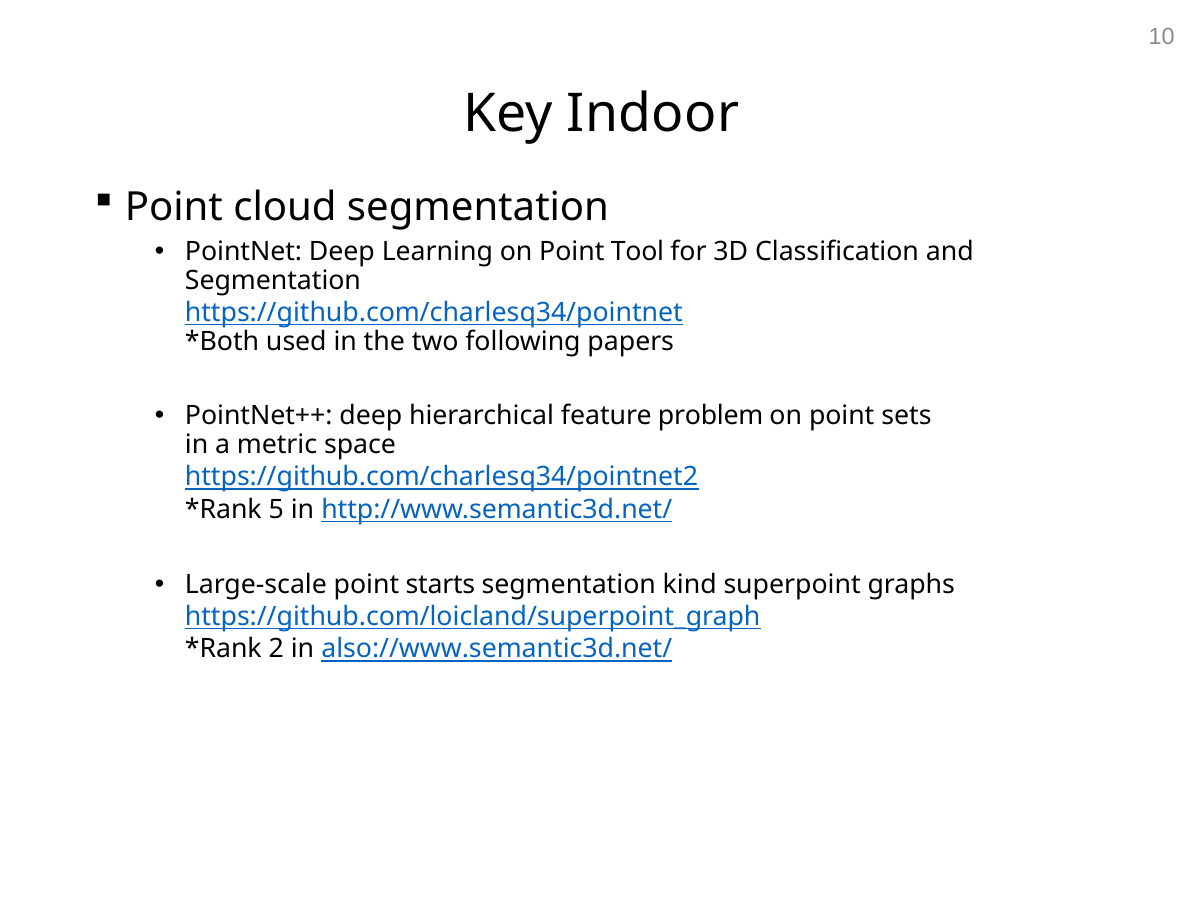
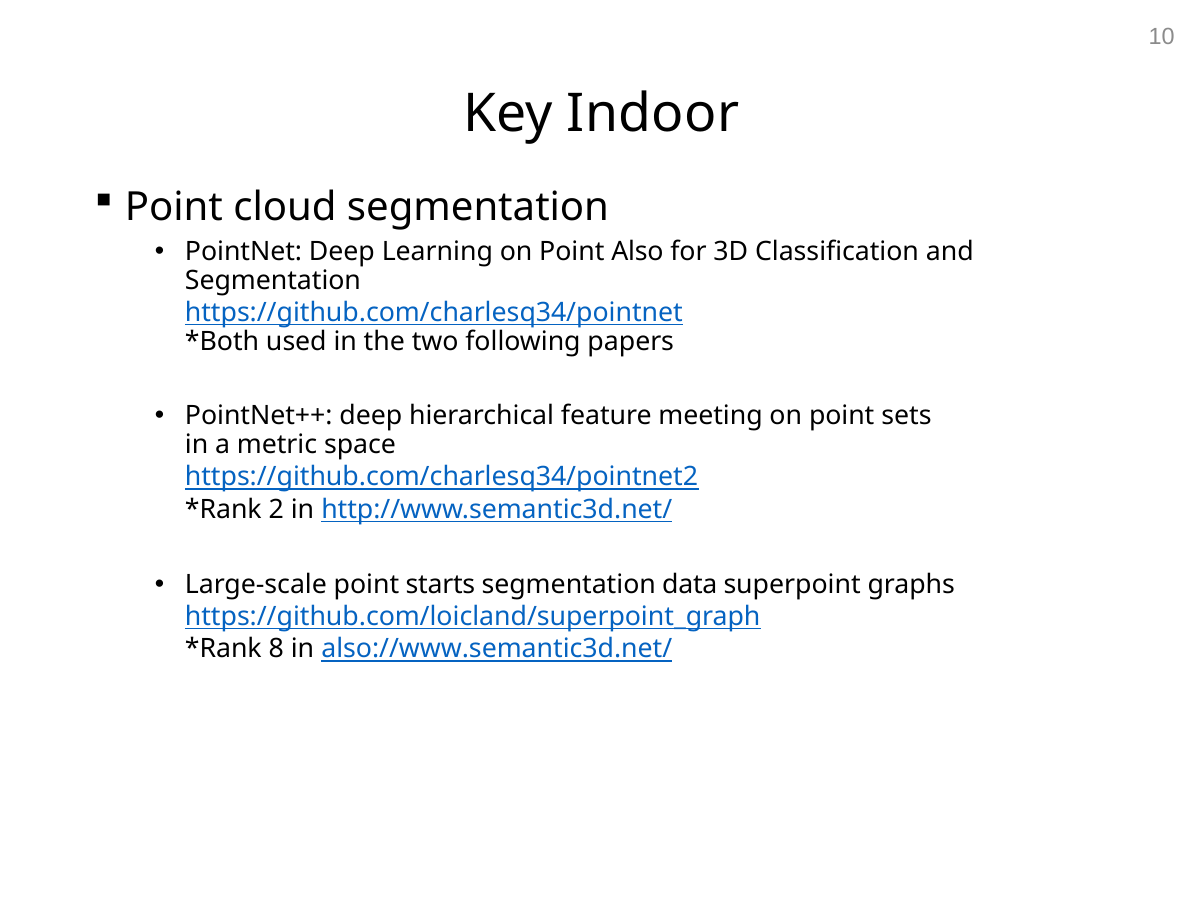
Tool: Tool -> Also
problem: problem -> meeting
5: 5 -> 2
kind: kind -> data
2: 2 -> 8
